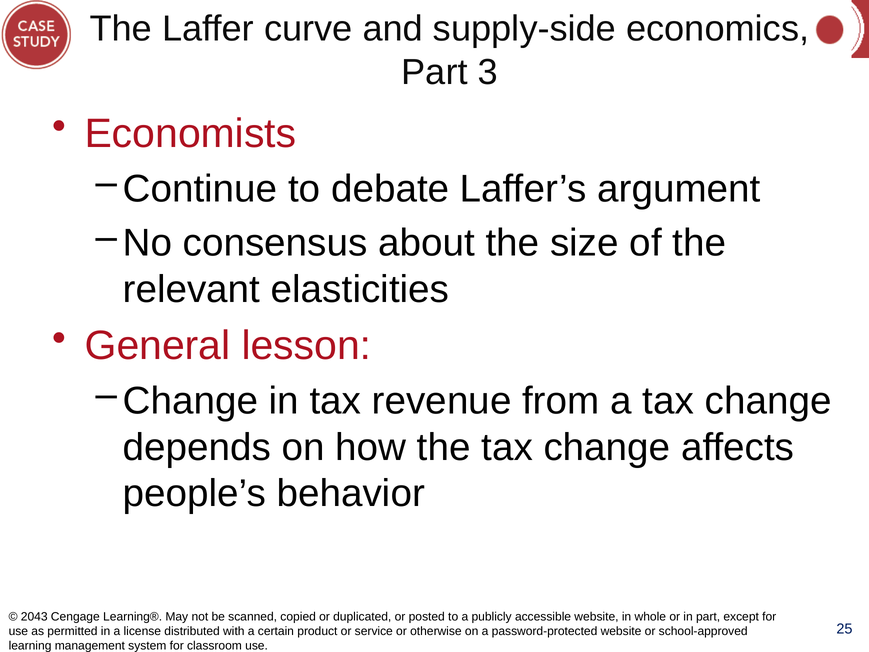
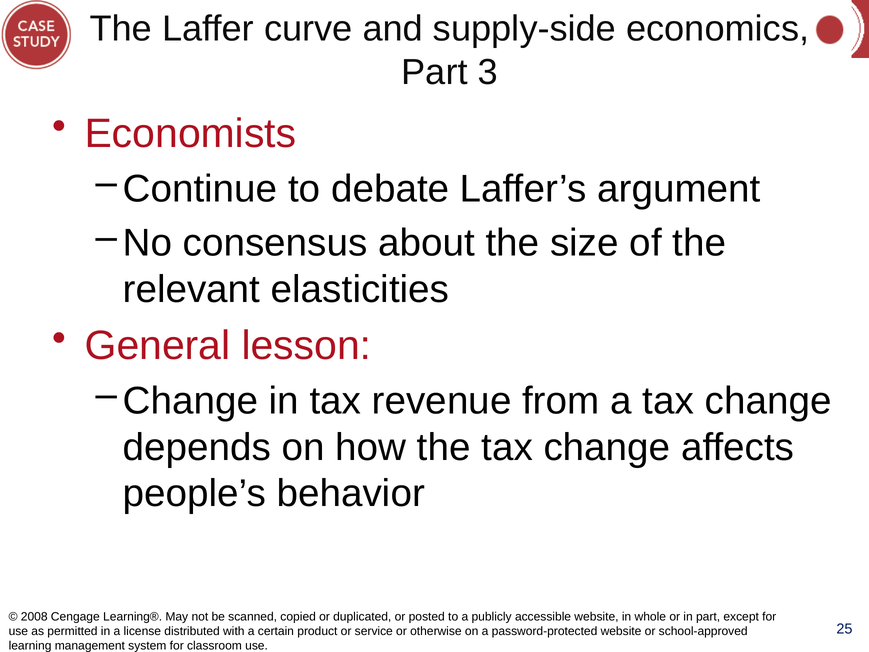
2043: 2043 -> 2008
